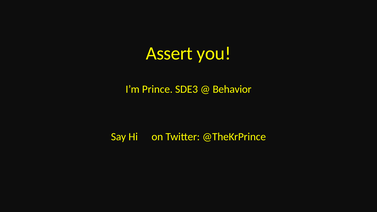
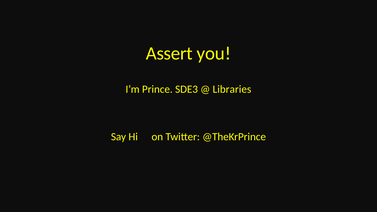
Behavior: Behavior -> Libraries
